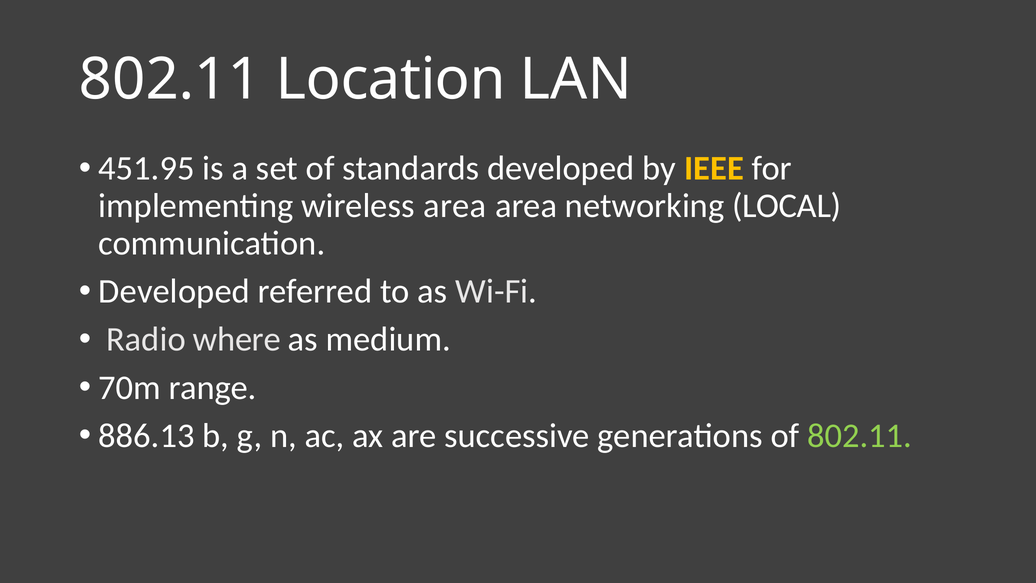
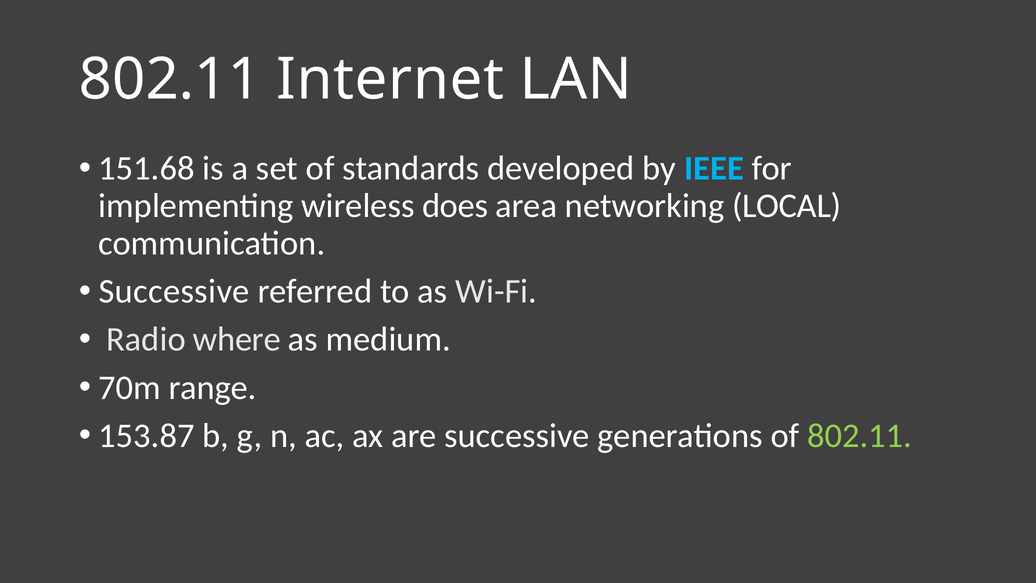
Location: Location -> Internet
451.95: 451.95 -> 151.68
IEEE colour: yellow -> light blue
wireless area: area -> does
Developed at (174, 291): Developed -> Successive
886.13: 886.13 -> 153.87
